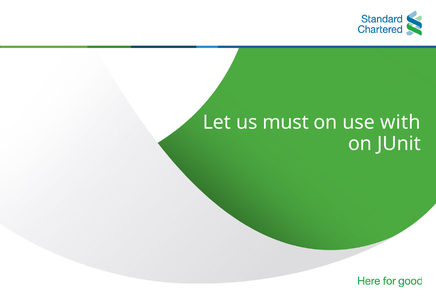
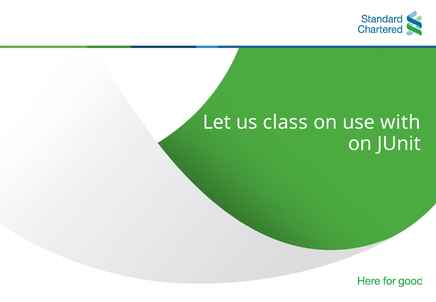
must: must -> class
